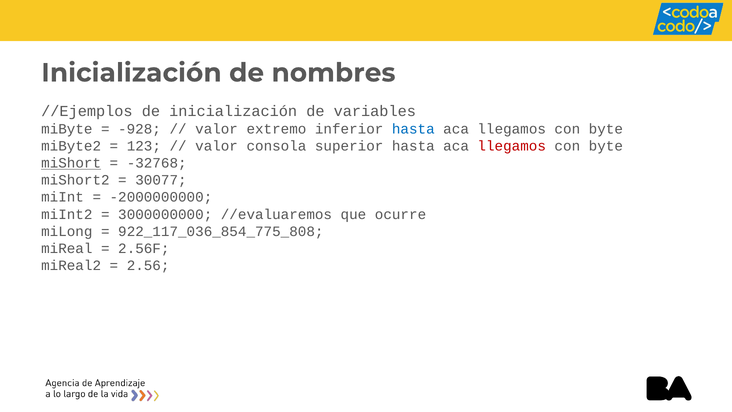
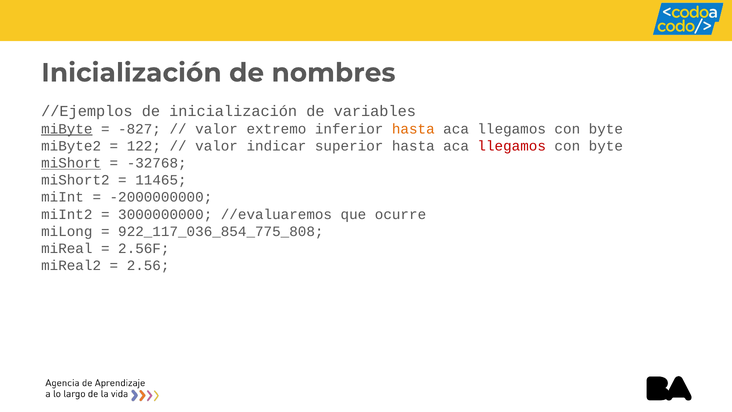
miByte underline: none -> present
-928: -928 -> -827
hasta at (413, 129) colour: blue -> orange
123: 123 -> 122
consola: consola -> indicar
30077: 30077 -> 11465
